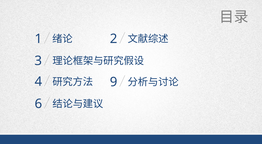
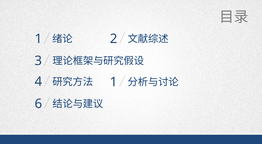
9 at (114, 82): 9 -> 1
